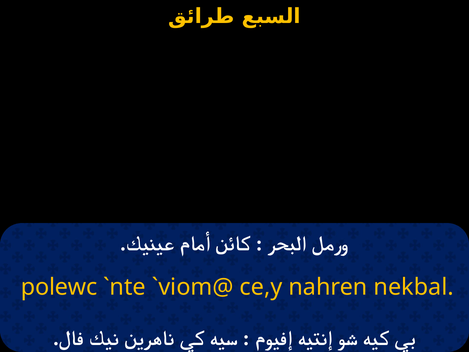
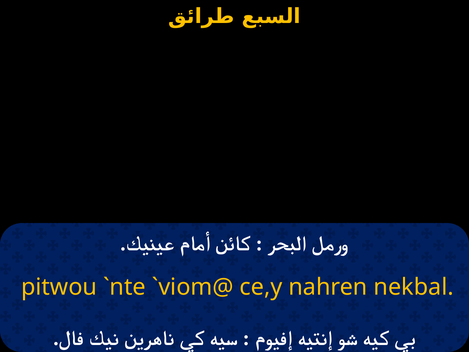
polewc: polewc -> pitwou
